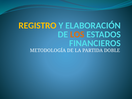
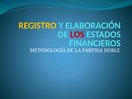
LOS colour: orange -> red
